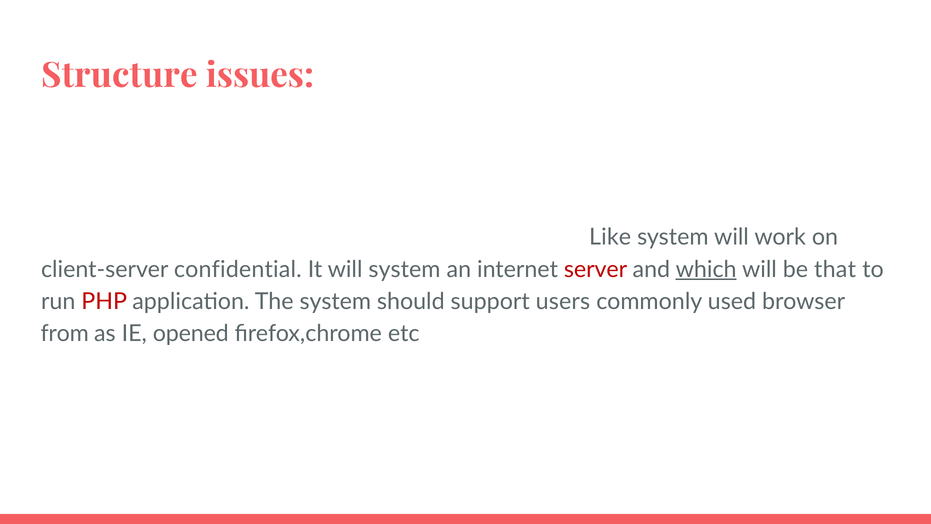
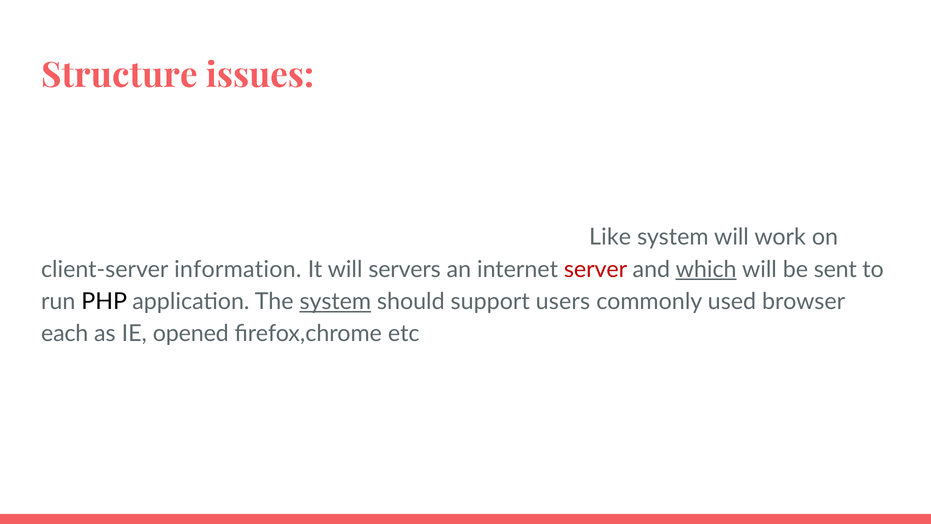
confidential: confidential -> information
will system: system -> servers
that: that -> sent
PHP colour: red -> black
system at (335, 301) underline: none -> present
from: from -> each
